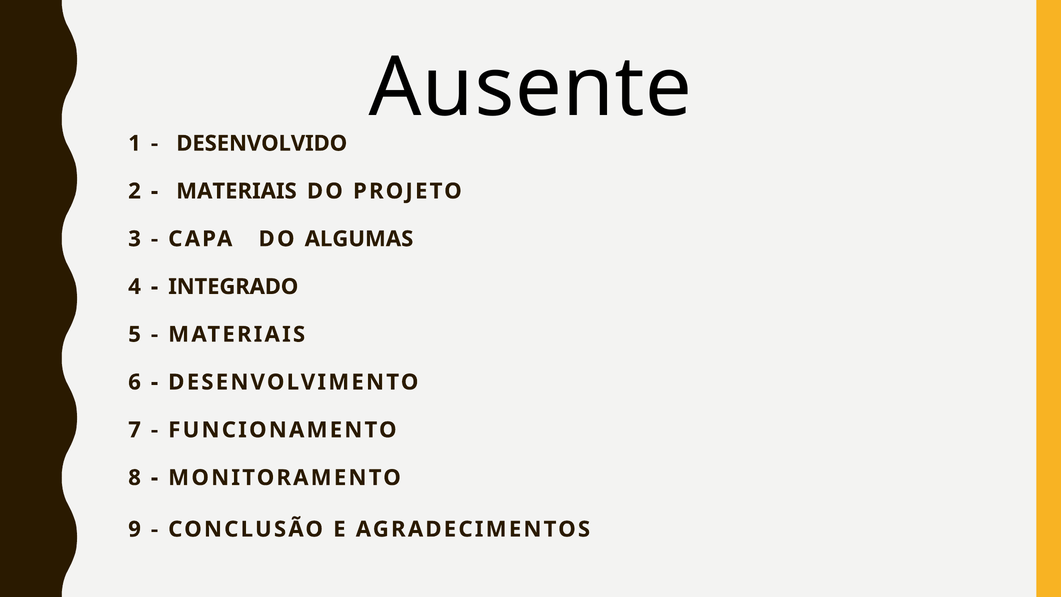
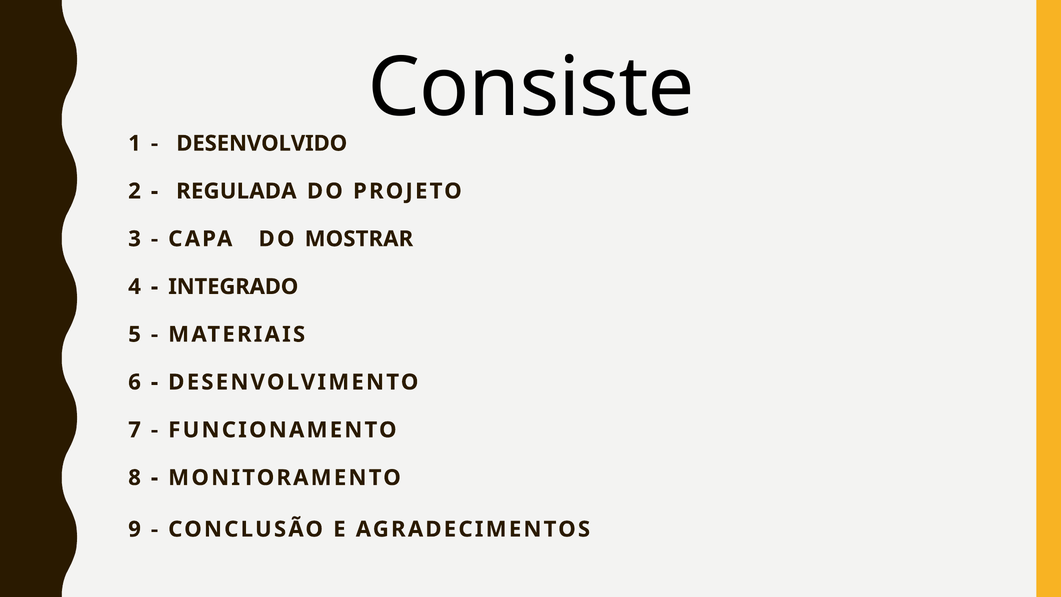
Ausente: Ausente -> Consiste
MATERIAIS at (236, 191): MATERIAIS -> REGULADA
ALGUMAS: ALGUMAS -> MOSTRAR
